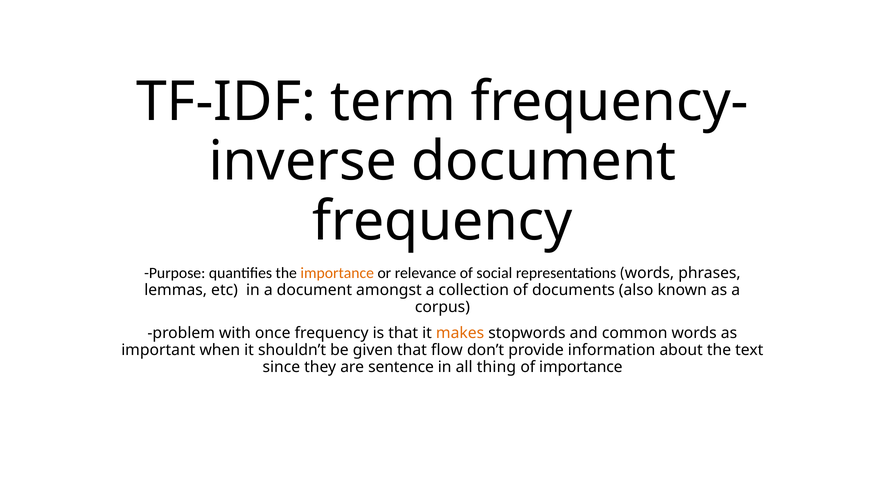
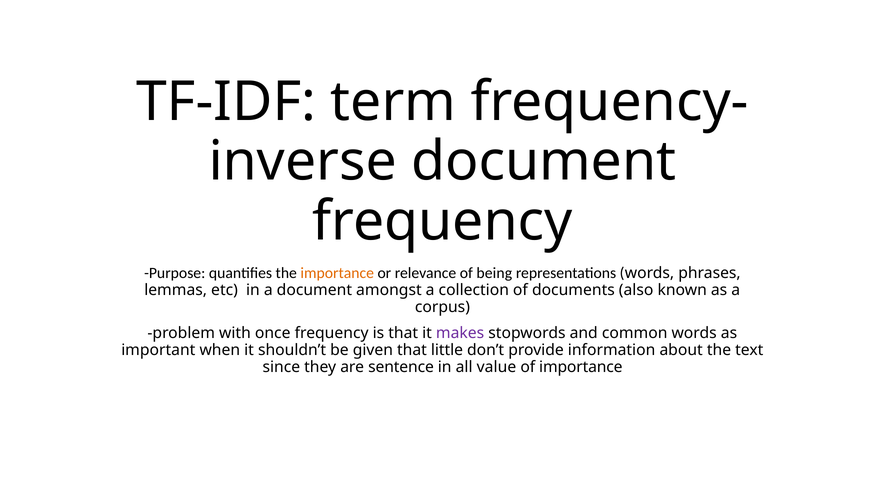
social: social -> being
makes colour: orange -> purple
flow: flow -> little
thing: thing -> value
